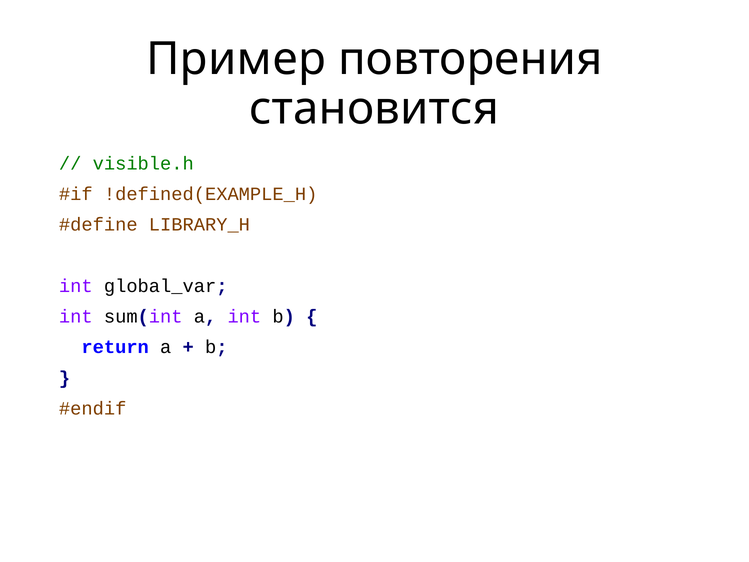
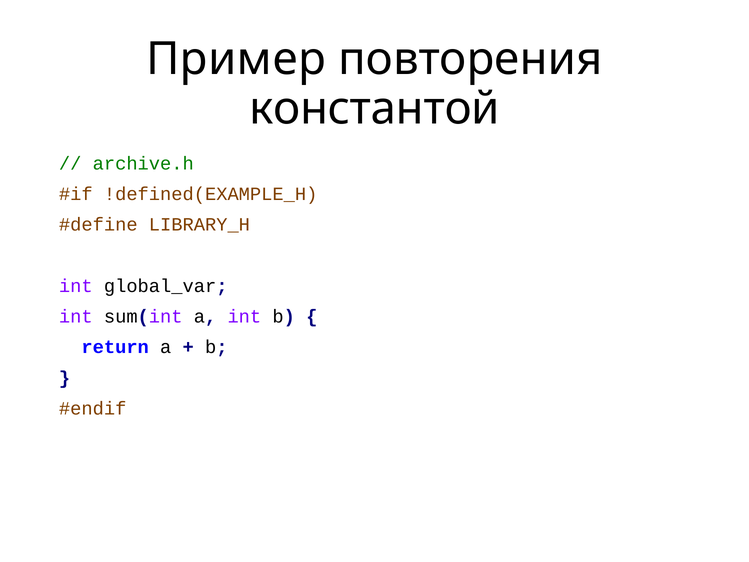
становится: становится -> константой
visible.h: visible.h -> archive.h
